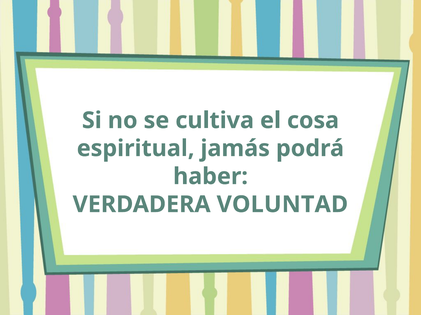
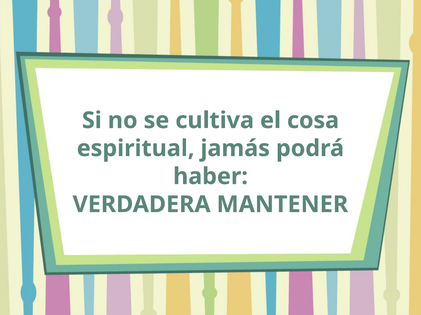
VOLUNTAD: VOLUNTAD -> MANTENER
